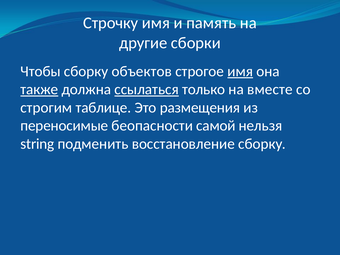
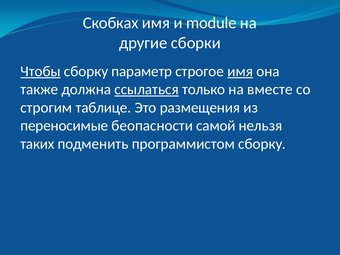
Строчку: Строчку -> Скобках
память: память -> module
Чтобы underline: none -> present
объектов: объектов -> параметр
также underline: present -> none
string: string -> таких
восстановление: восстановление -> программистом
